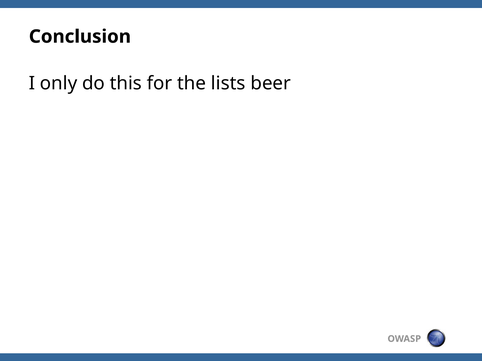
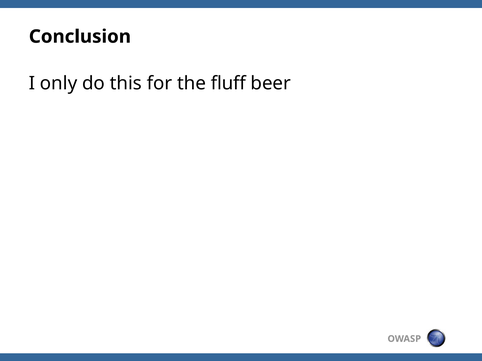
lists: lists -> fluff
